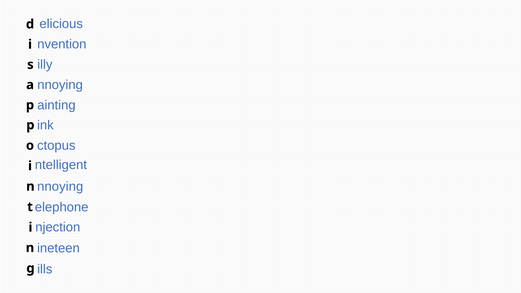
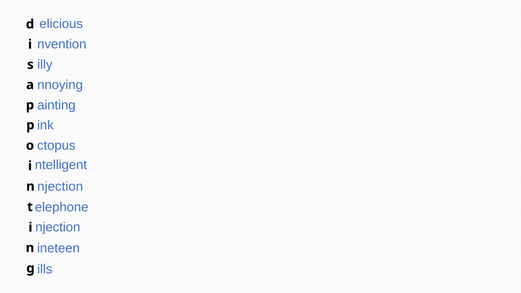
nnoying at (60, 187): nnoying -> njection
